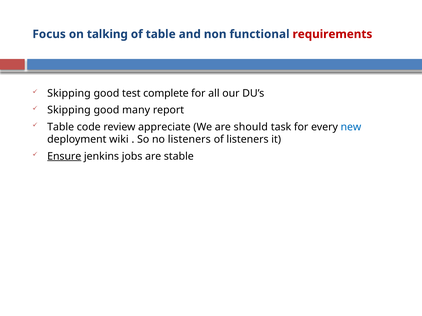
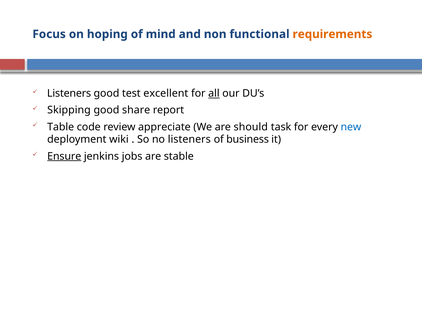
talking: talking -> hoping
of table: table -> mind
requirements colour: red -> orange
Skipping at (69, 94): Skipping -> Listeners
complete: complete -> excellent
all underline: none -> present
many: many -> share
of listeners: listeners -> business
